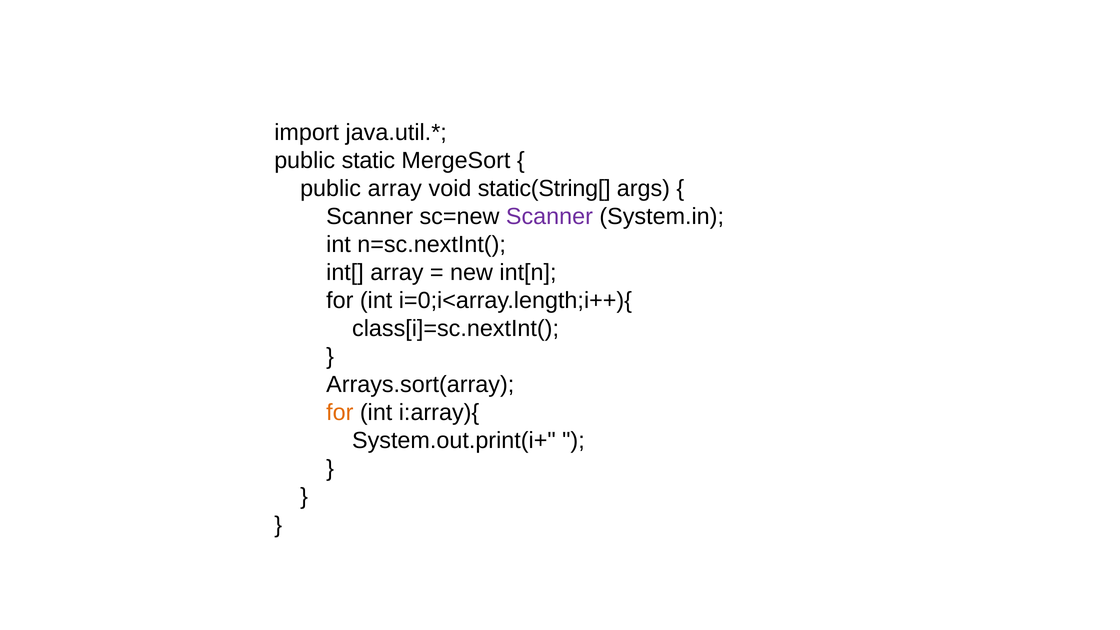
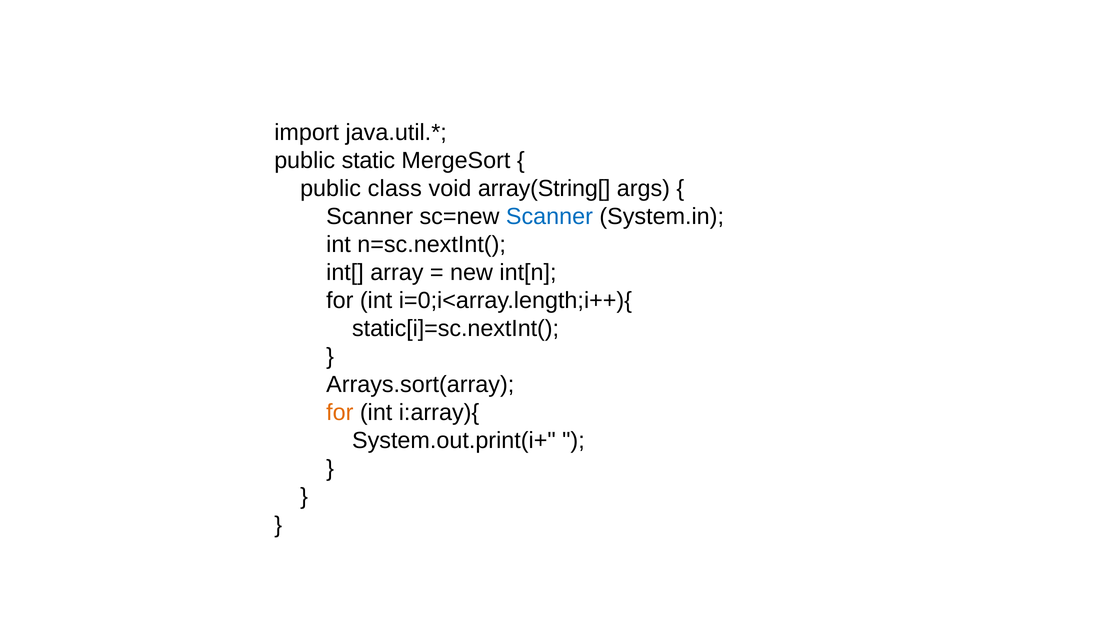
public array: array -> class
static(String[: static(String[ -> array(String[
Scanner at (549, 217) colour: purple -> blue
class[i]=sc.nextInt(: class[i]=sc.nextInt( -> static[i]=sc.nextInt(
